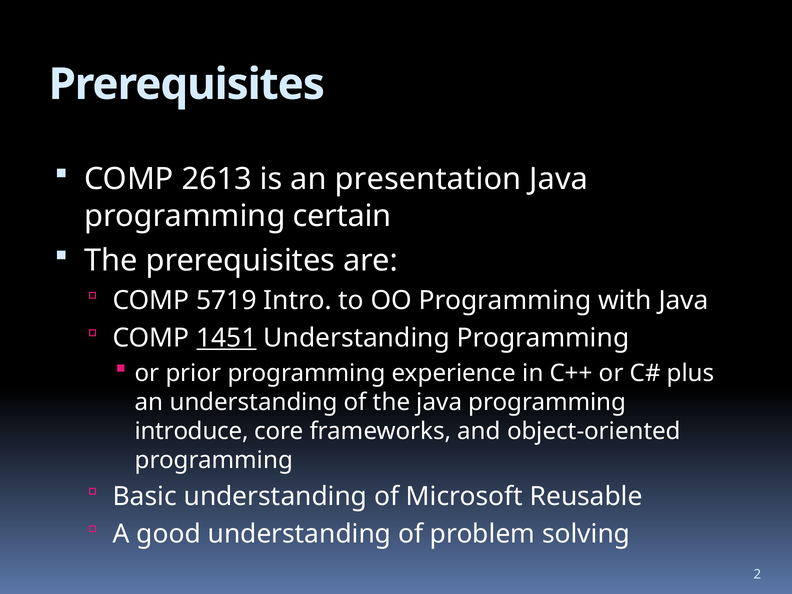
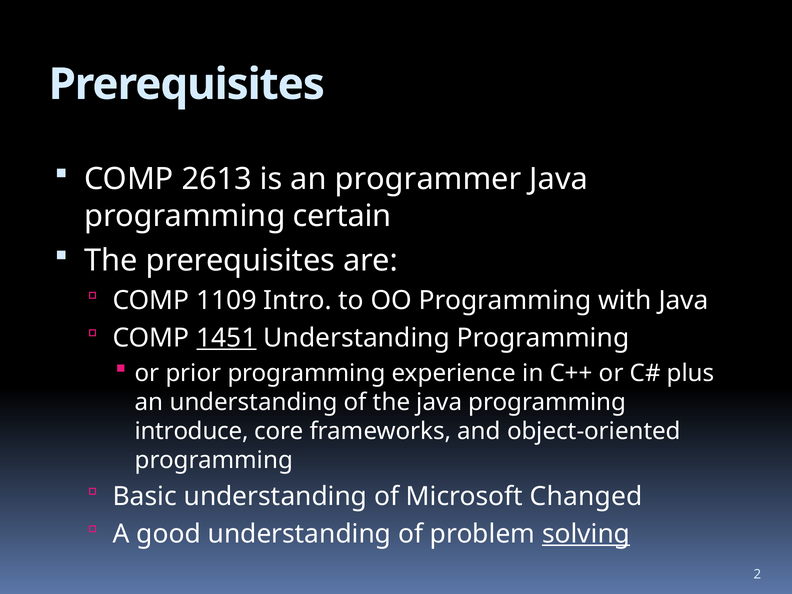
presentation: presentation -> programmer
5719: 5719 -> 1109
Reusable: Reusable -> Changed
solving underline: none -> present
